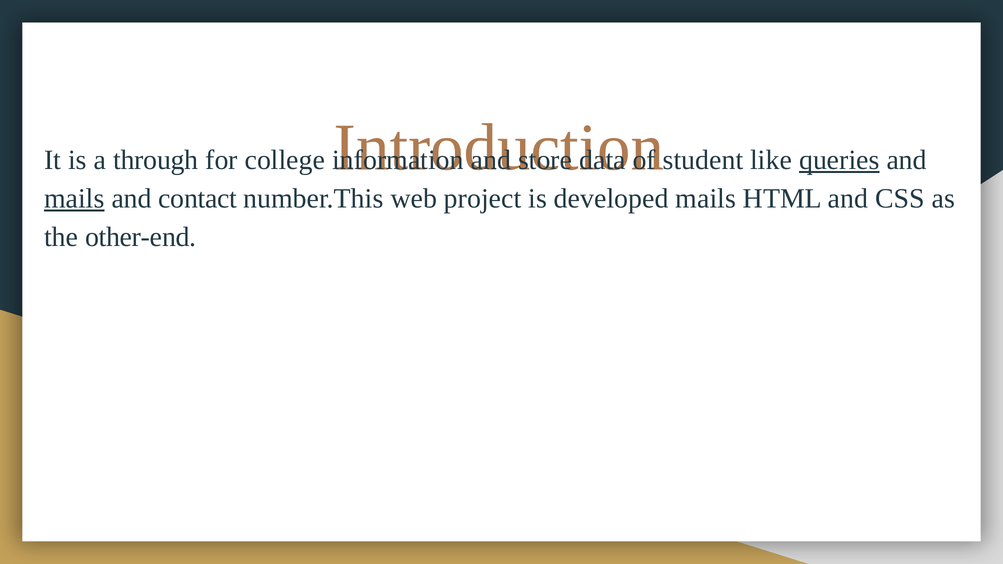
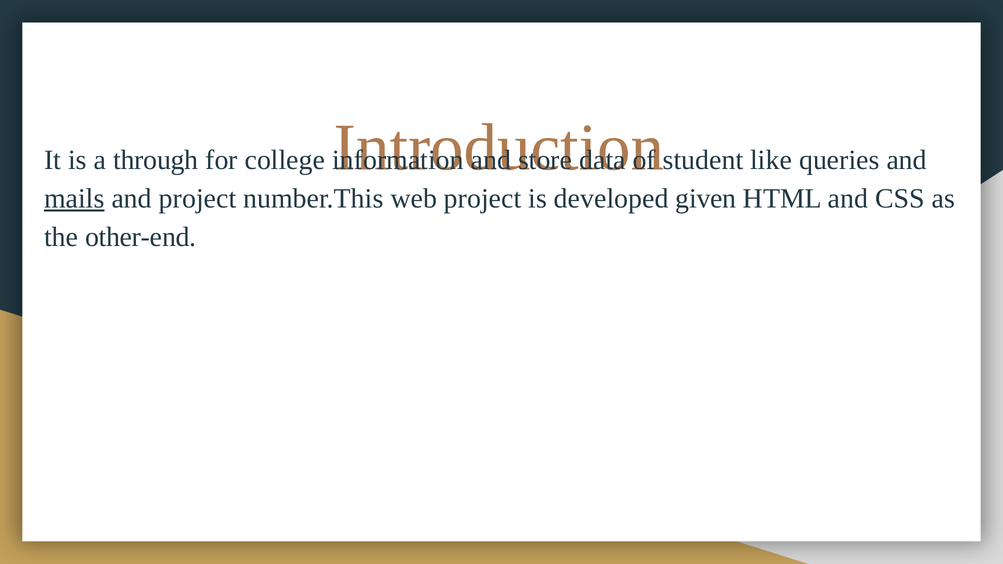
queries underline: present -> none
and contact: contact -> project
developed mails: mails -> given
